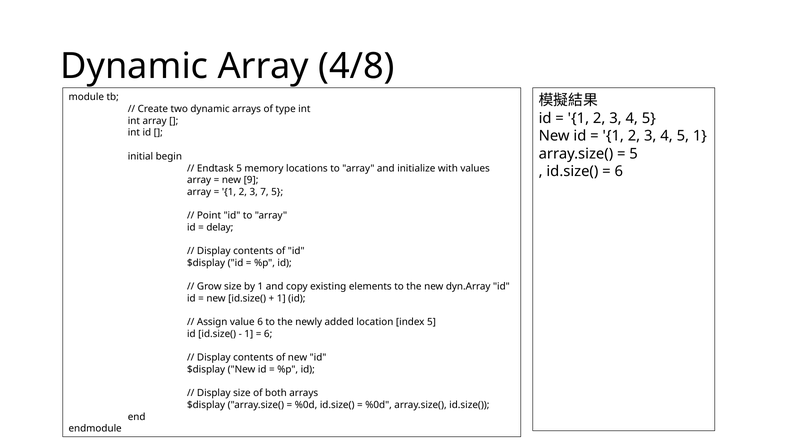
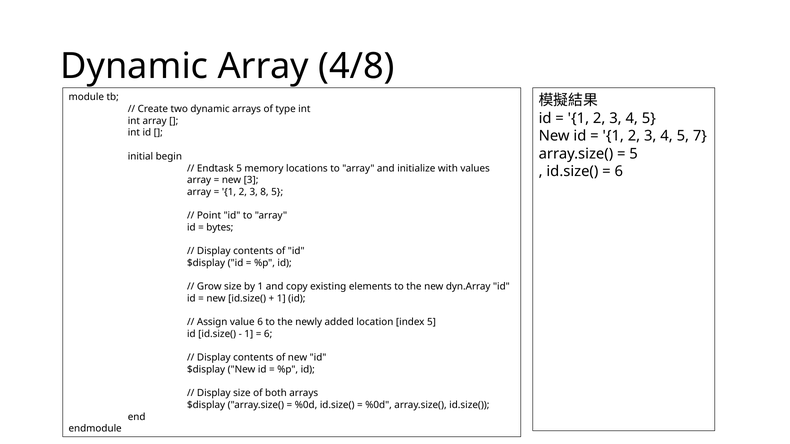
5 1: 1 -> 7
new 9: 9 -> 3
7: 7 -> 8
delay: delay -> bytes
